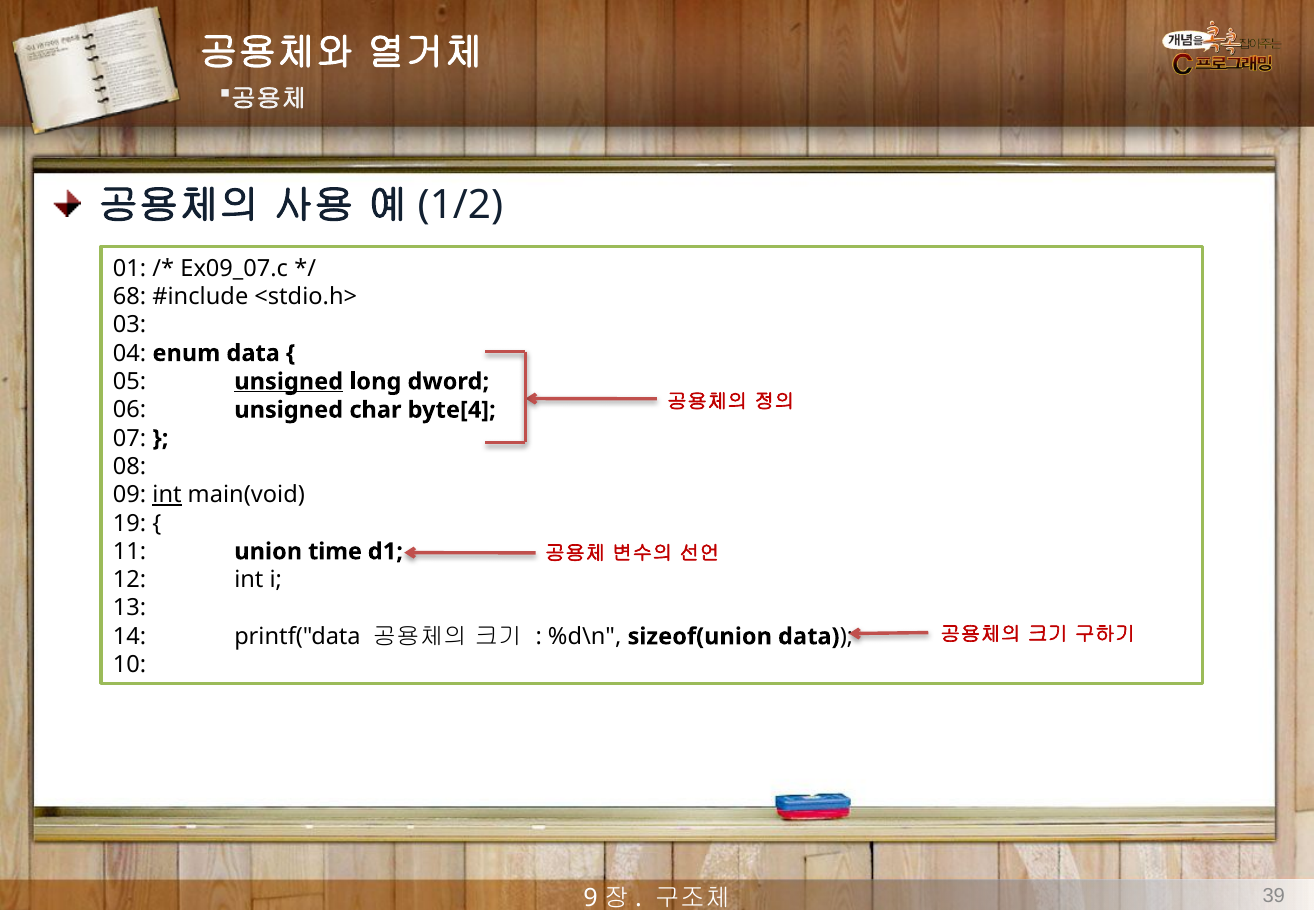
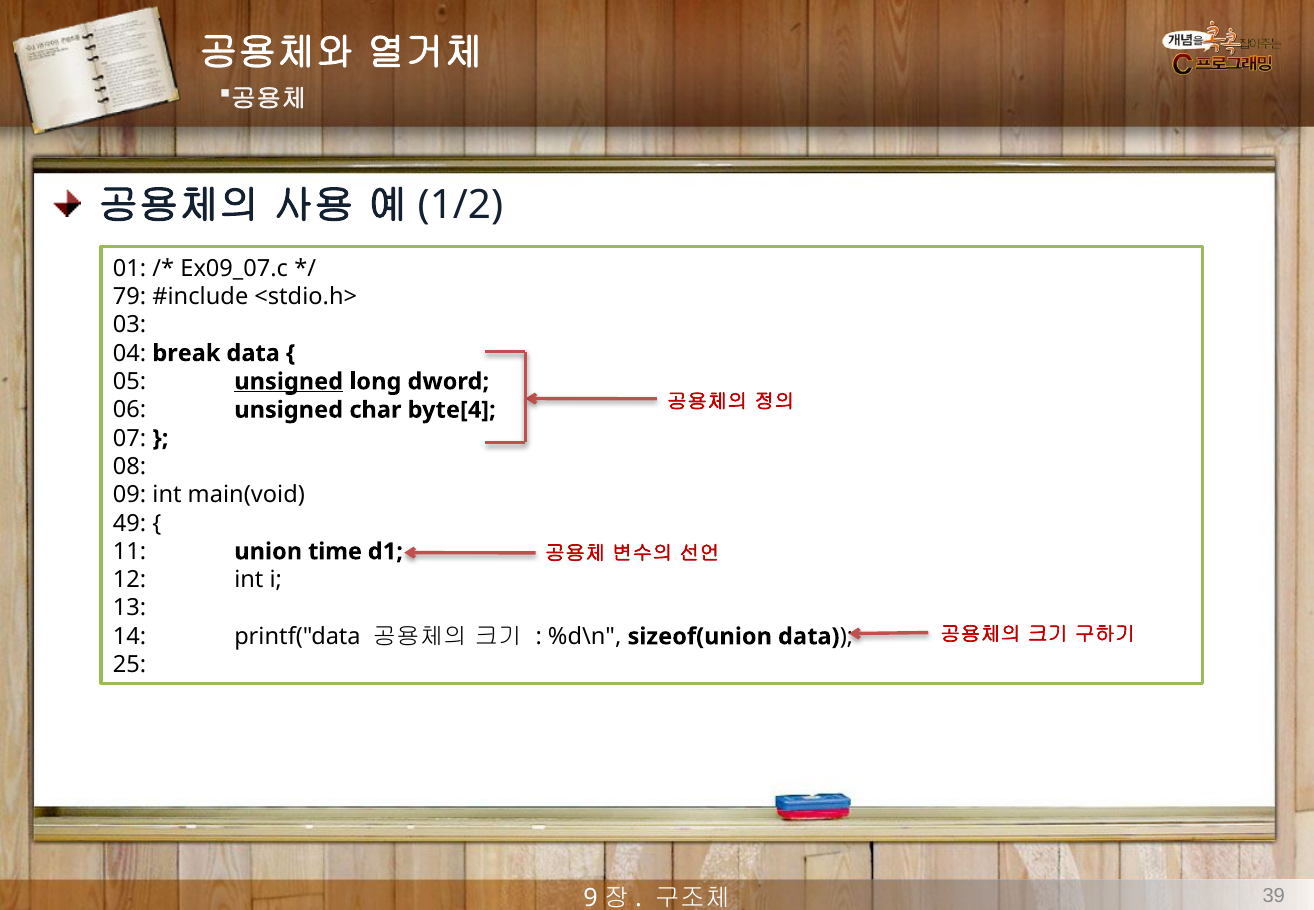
68: 68 -> 79
enum: enum -> break
int at (167, 495) underline: present -> none
19: 19 -> 49
10: 10 -> 25
